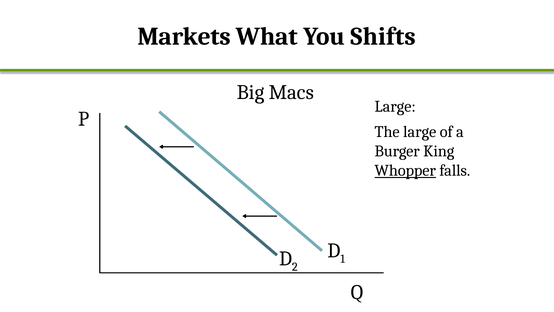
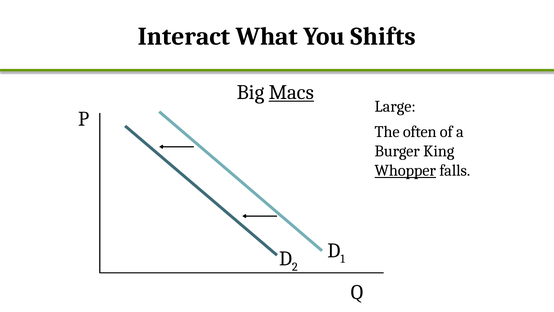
Markets: Markets -> Interact
Macs underline: none -> present
The large: large -> often
